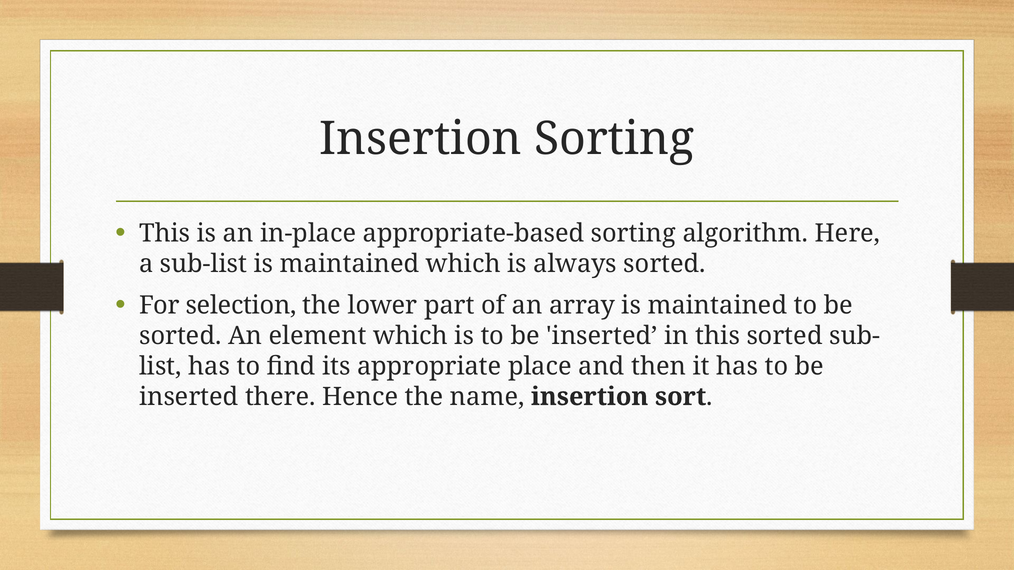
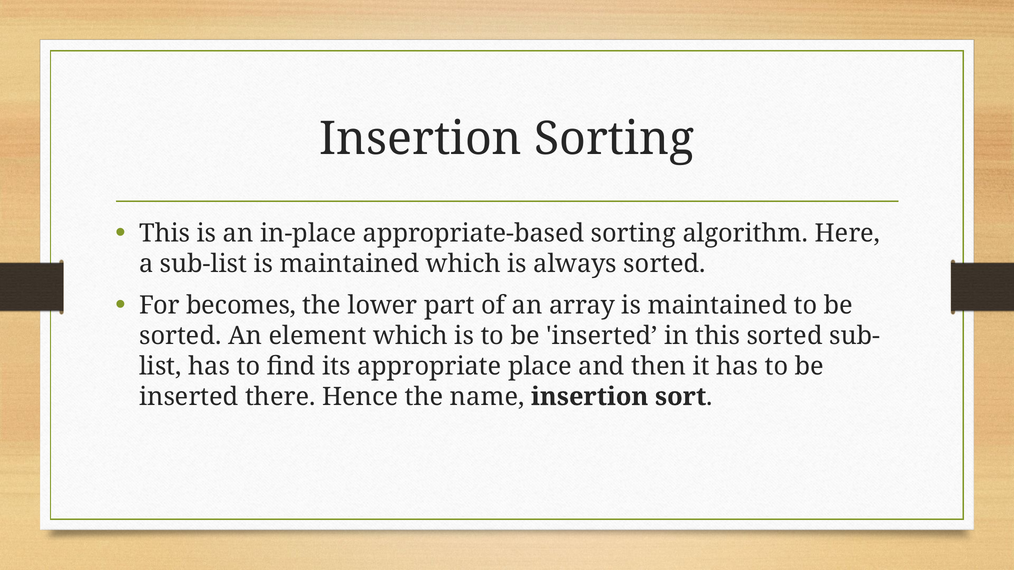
selection: selection -> becomes
